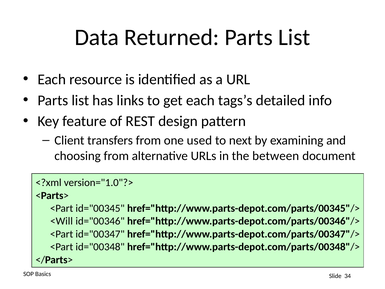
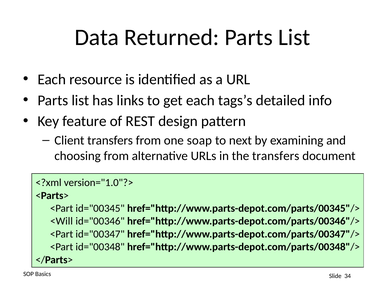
used: used -> soap
the between: between -> transfers
